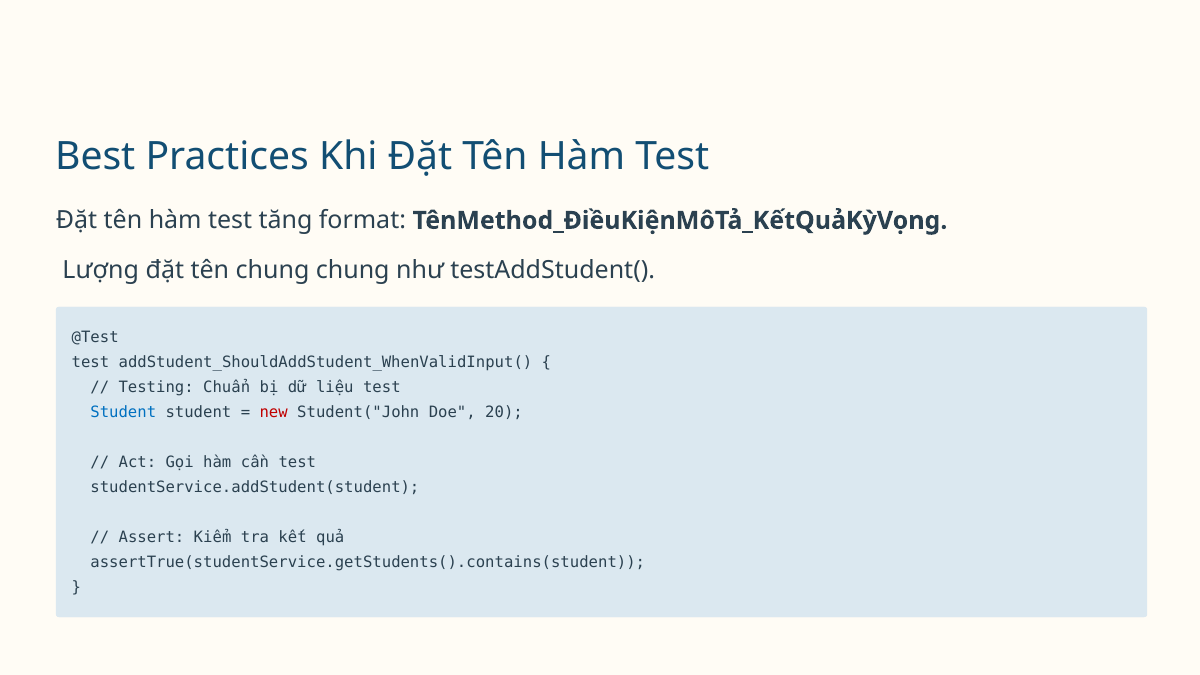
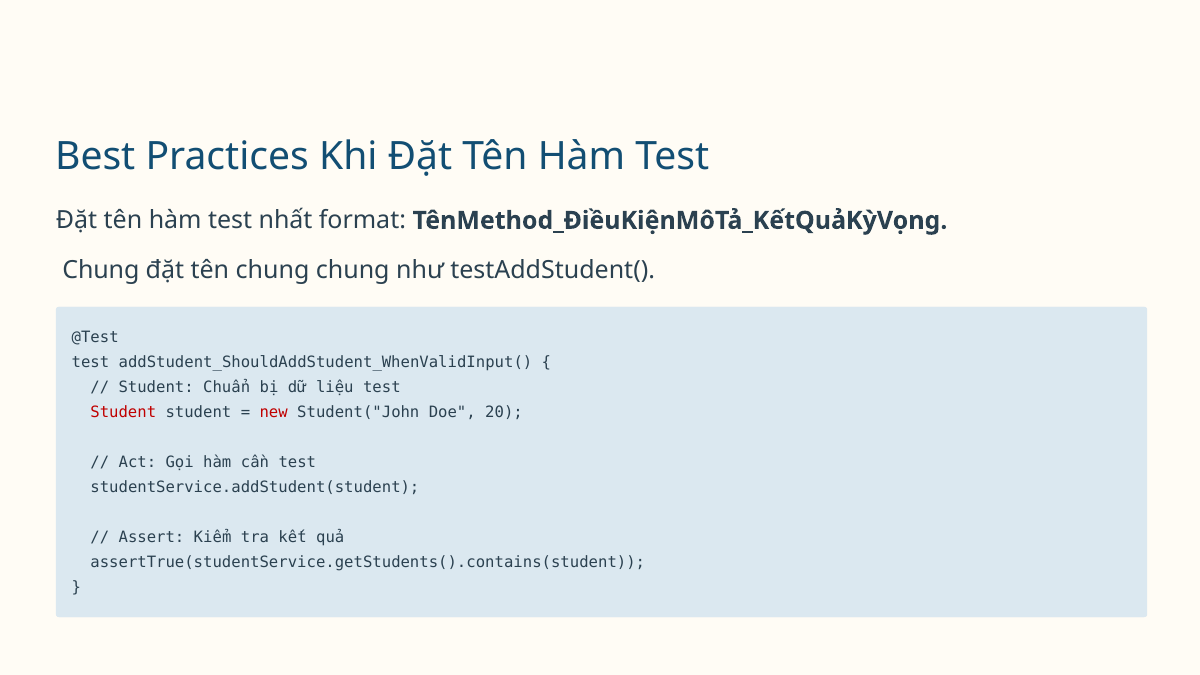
tăng: tăng -> nhất
Lượng at (101, 271): Lượng -> Chung
Testing at (156, 387): Testing -> Student
Student at (123, 412) colour: blue -> red
